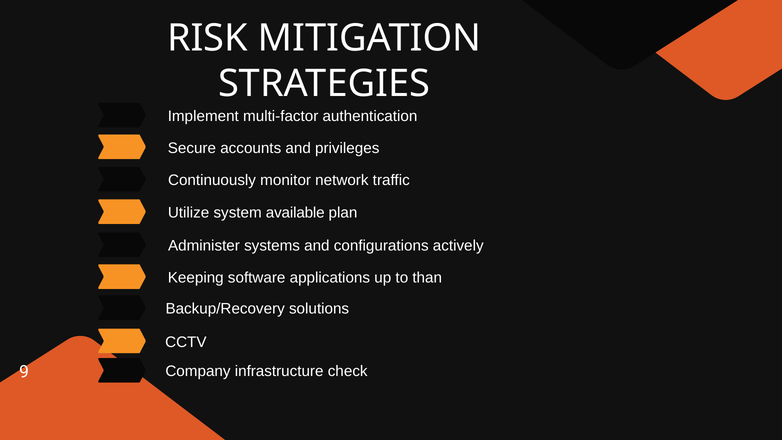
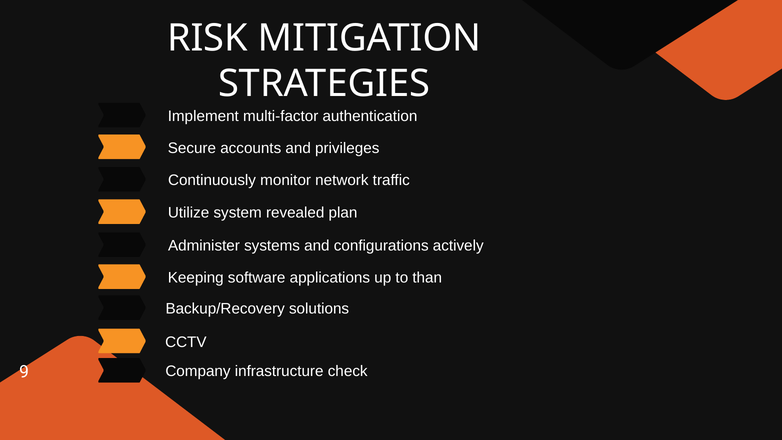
available: available -> revealed
